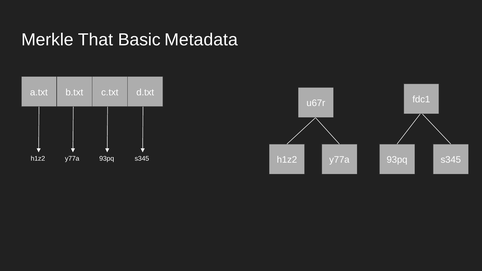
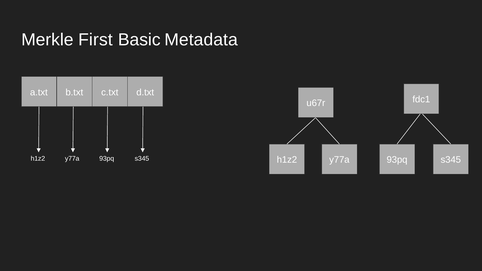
That: That -> First
